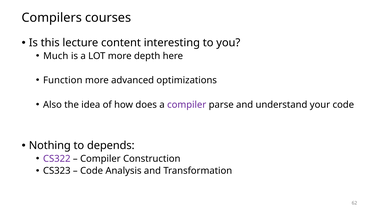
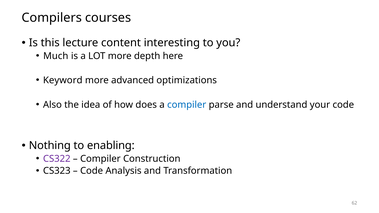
Function: Function -> Keyword
compiler at (187, 105) colour: purple -> blue
depends: depends -> enabling
